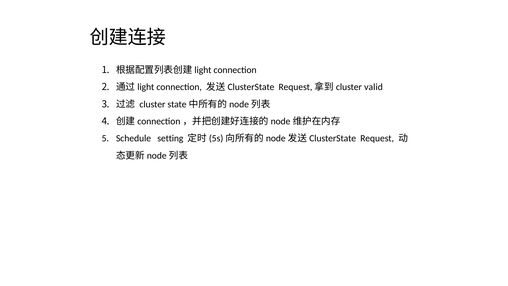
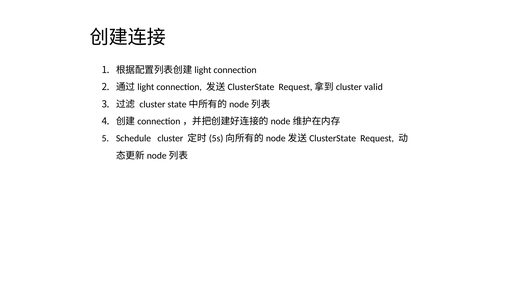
Schedule setting: setting -> cluster
